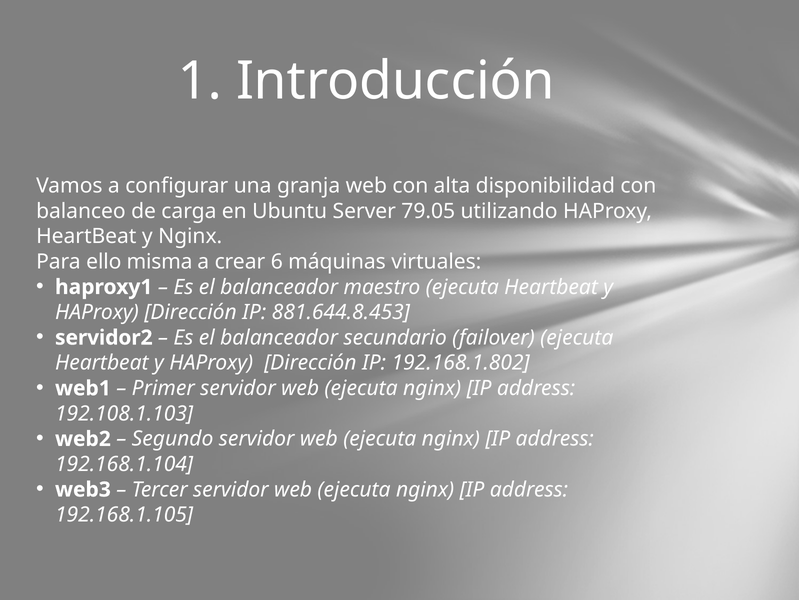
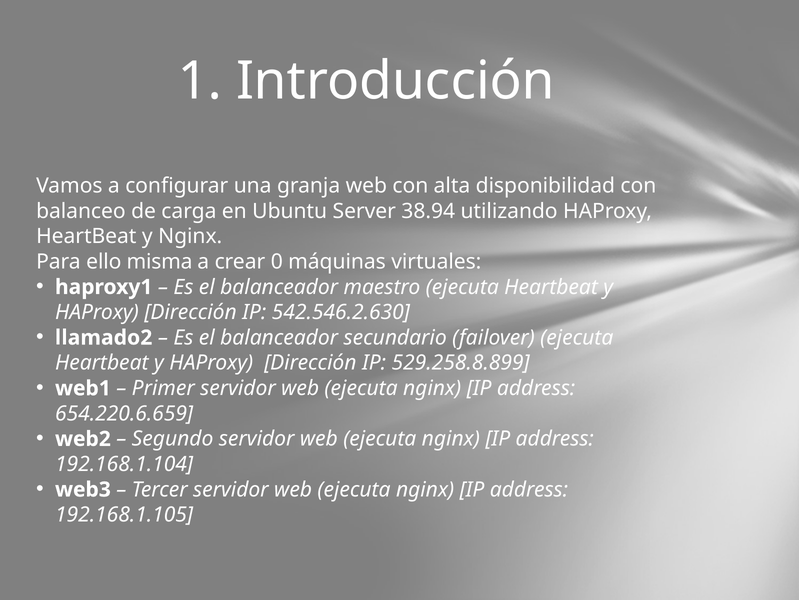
79.05: 79.05 -> 38.94
6: 6 -> 0
881.644.8.453: 881.644.8.453 -> 542.546.2.630
servidor2: servidor2 -> llamado2
192.168.1.802: 192.168.1.802 -> 529.258.8.899
192.108.1.103: 192.108.1.103 -> 654.220.6.659
